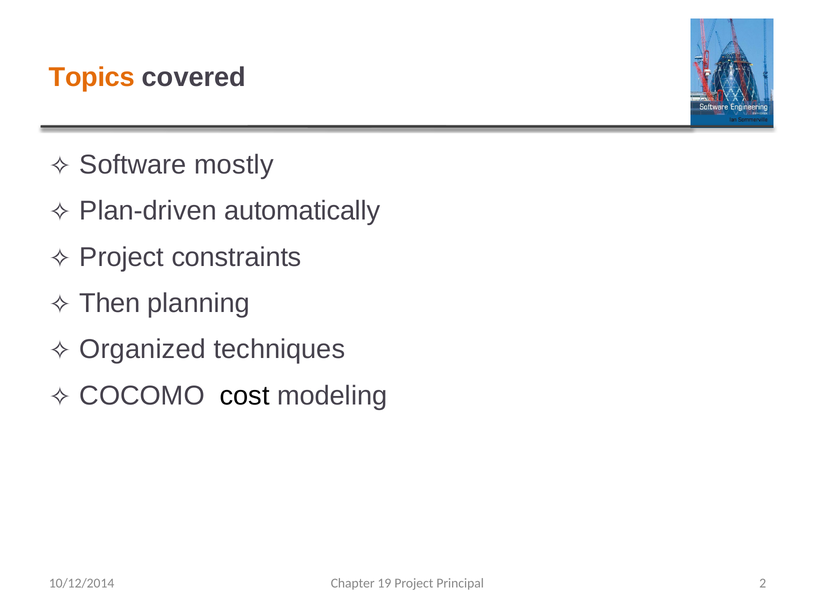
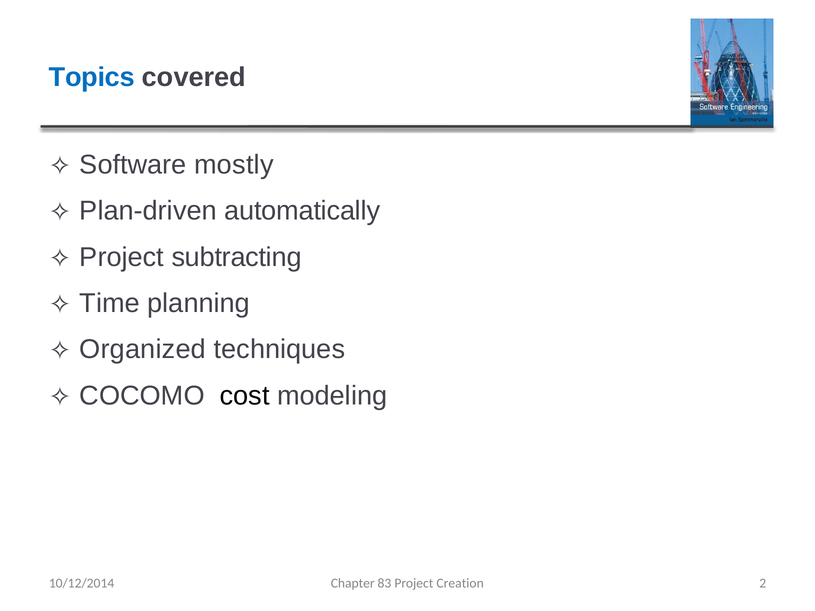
Topics colour: orange -> blue
constraints: constraints -> subtracting
Then: Then -> Time
19: 19 -> 83
Principal: Principal -> Creation
